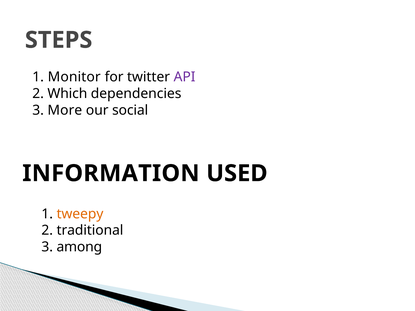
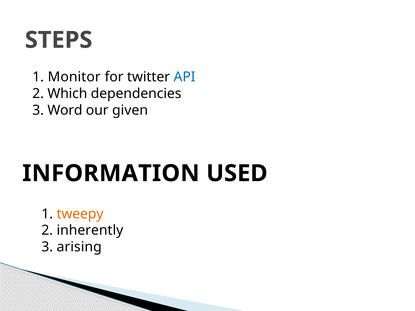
API colour: purple -> blue
More: More -> Word
social: social -> given
traditional: traditional -> inherently
among: among -> arising
